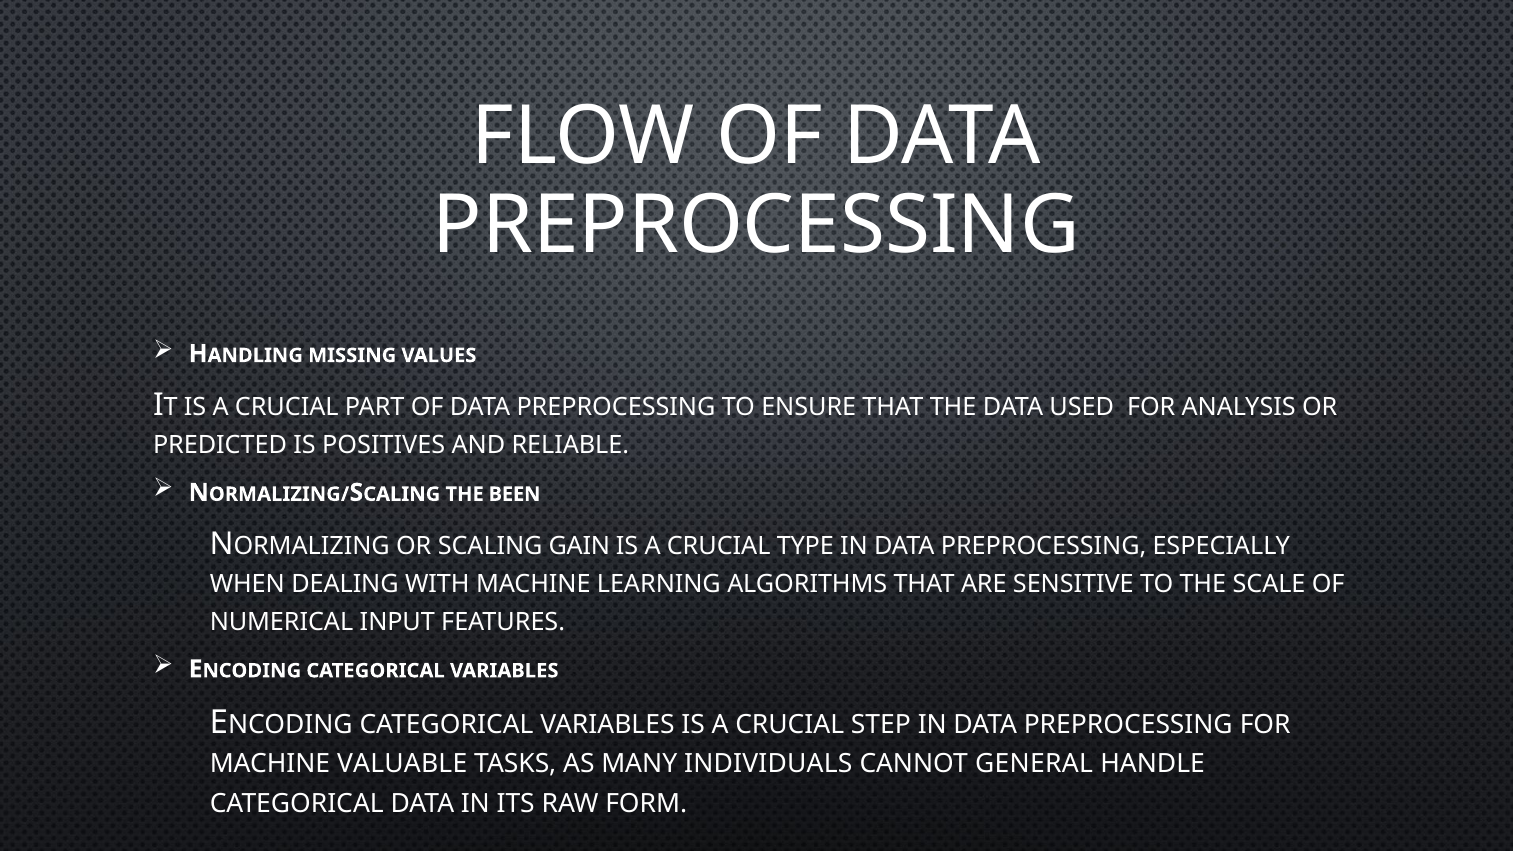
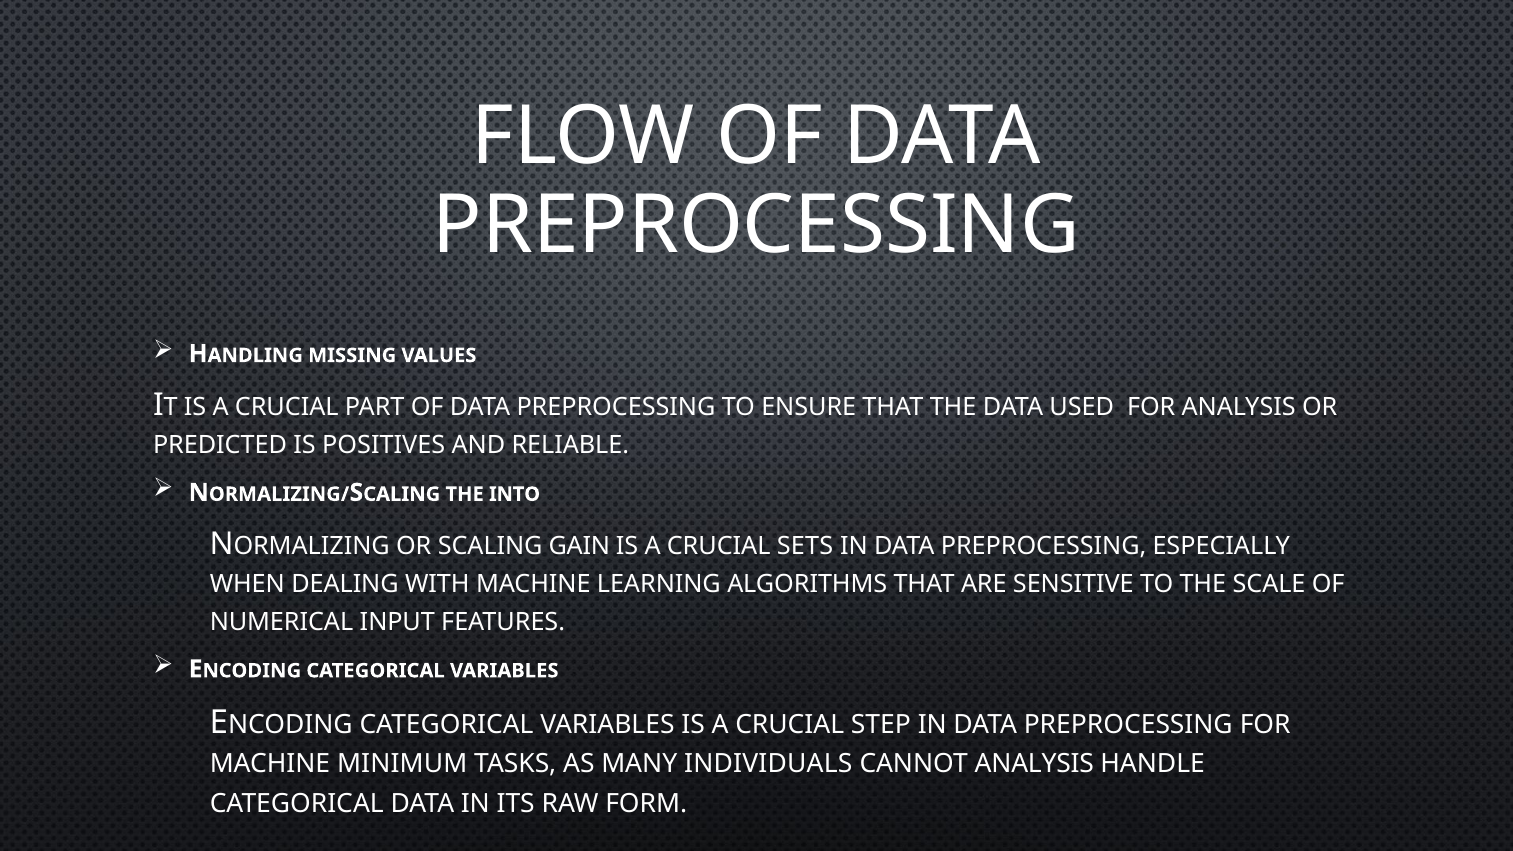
BEEN: BEEN -> INTO
TYPE: TYPE -> SETS
VALUABLE: VALUABLE -> MINIMUM
CANNOT GENERAL: GENERAL -> ANALYSIS
